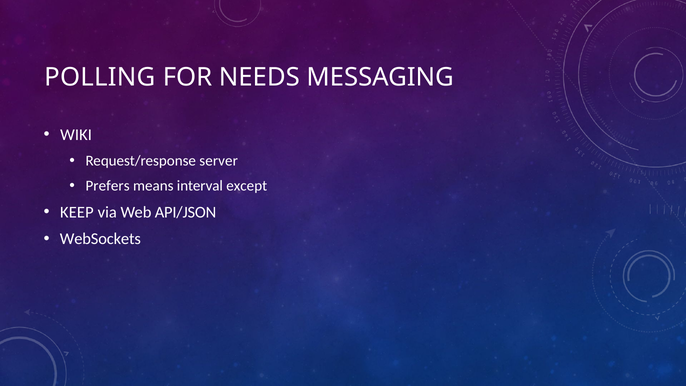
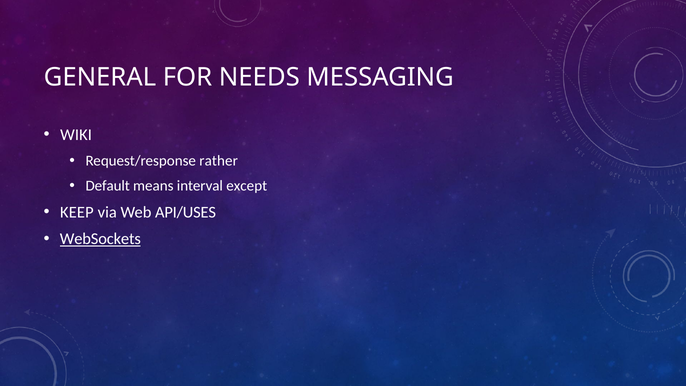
POLLING: POLLING -> GENERAL
server: server -> rather
Prefers: Prefers -> Default
API/JSON: API/JSON -> API/USES
WebSockets underline: none -> present
